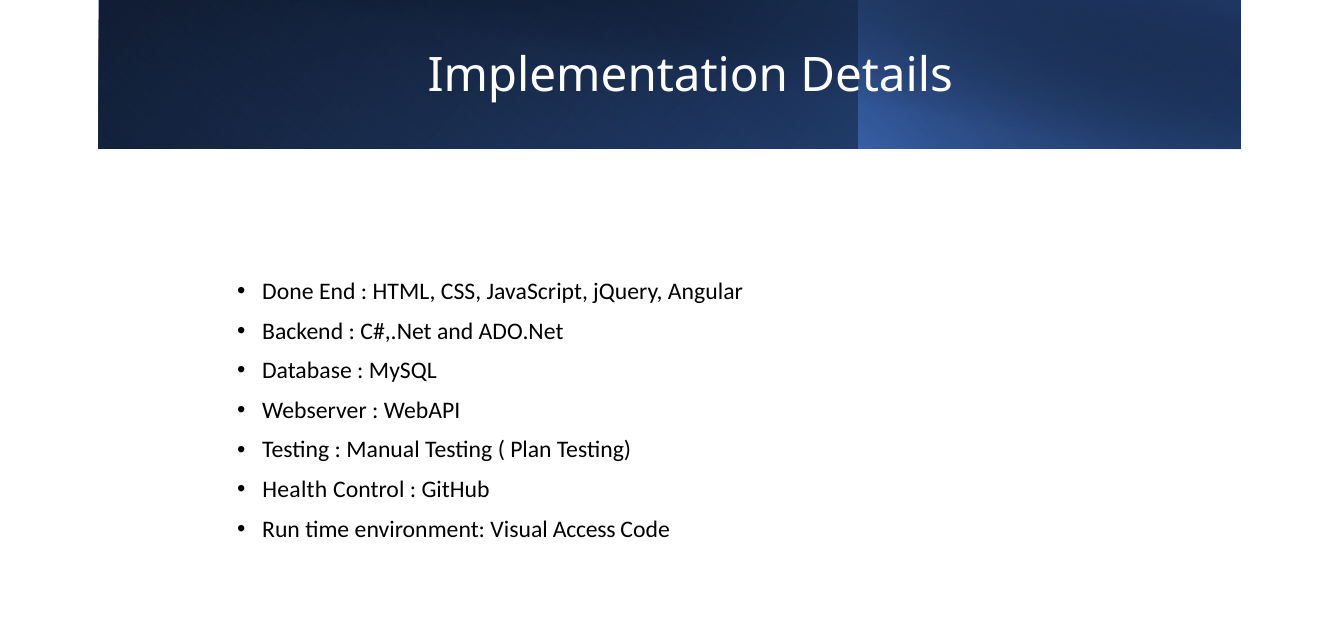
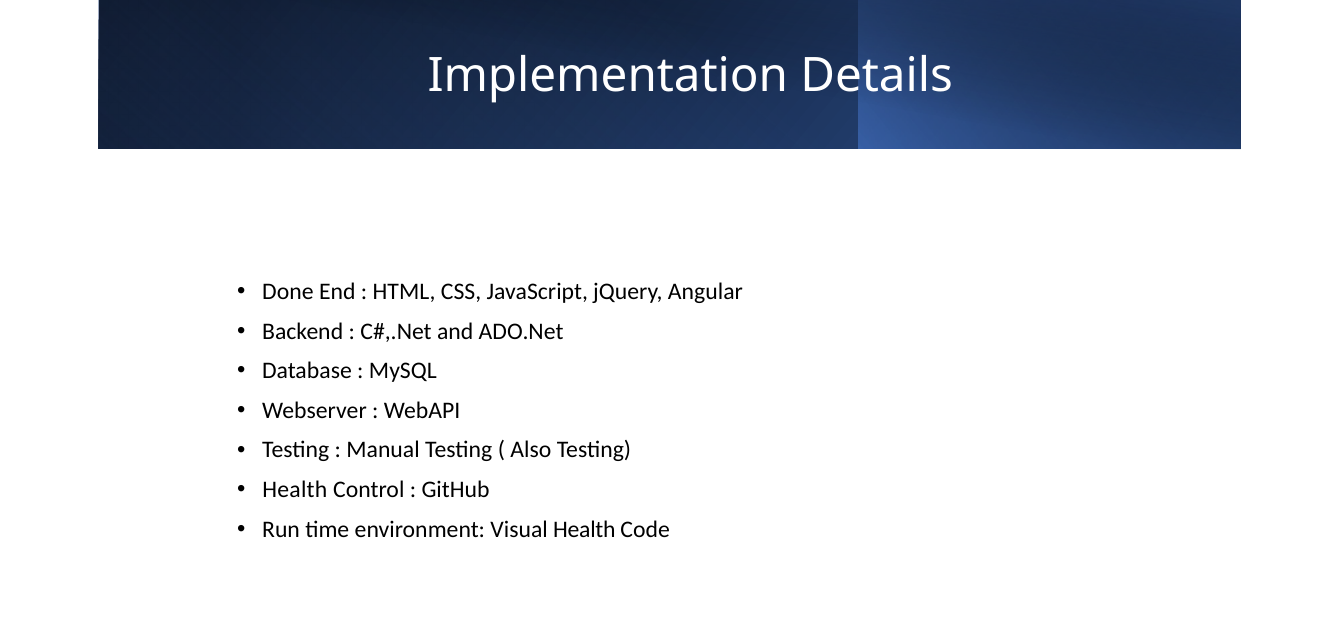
Plan: Plan -> Also
Visual Access: Access -> Health
